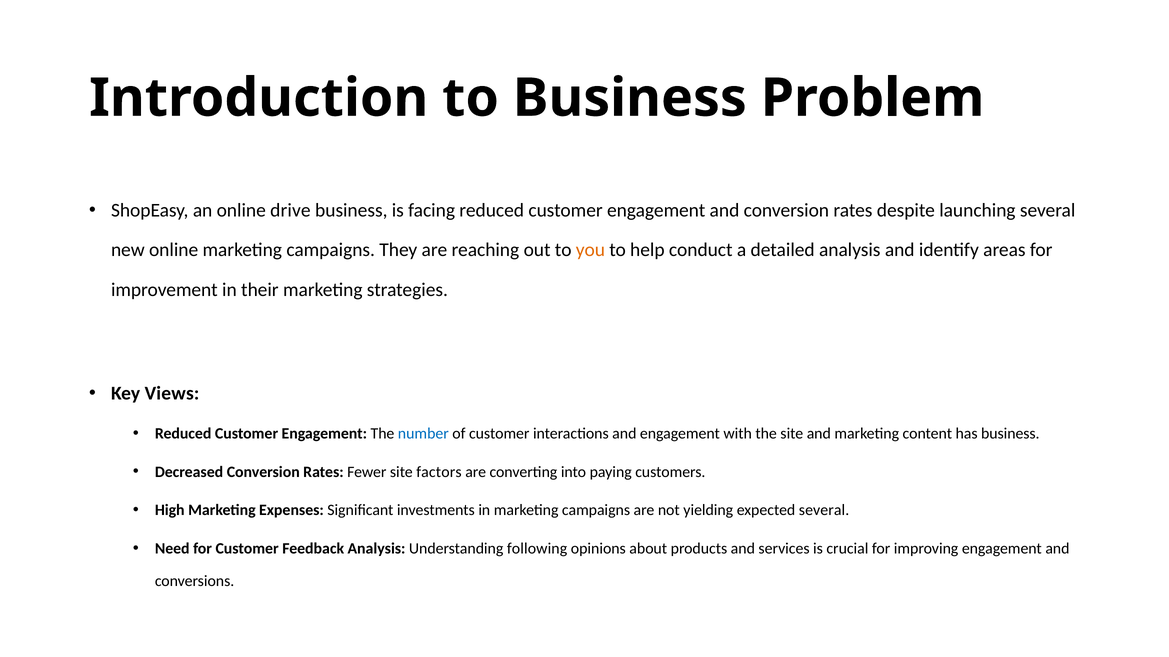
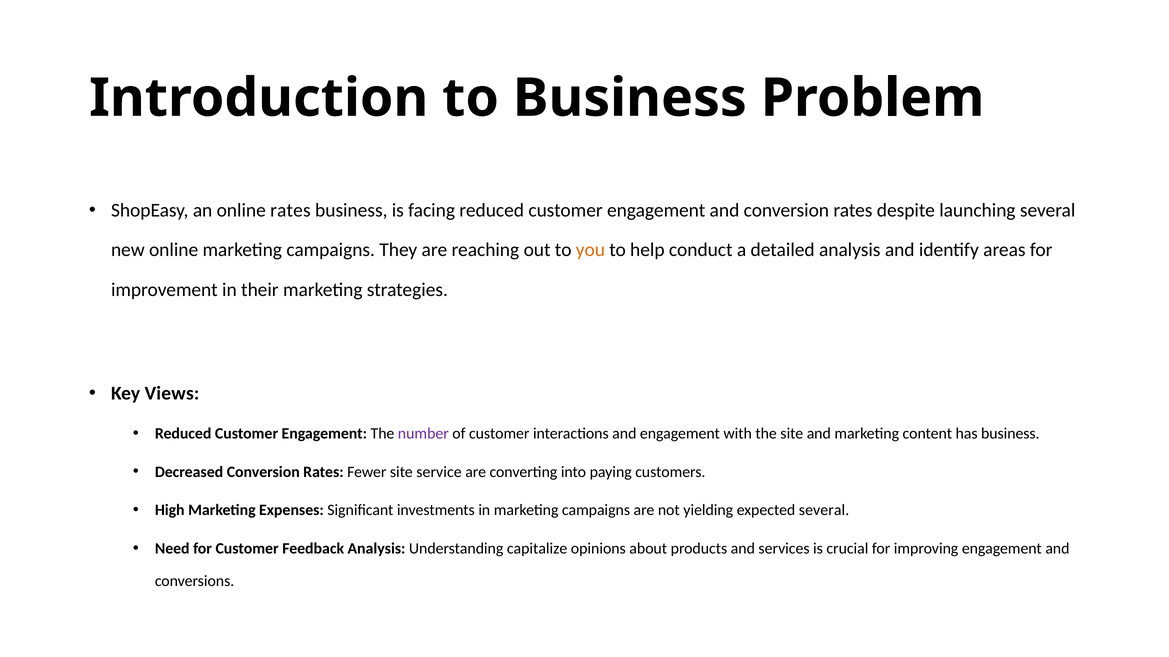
online drive: drive -> rates
number colour: blue -> purple
factors: factors -> service
following: following -> capitalize
